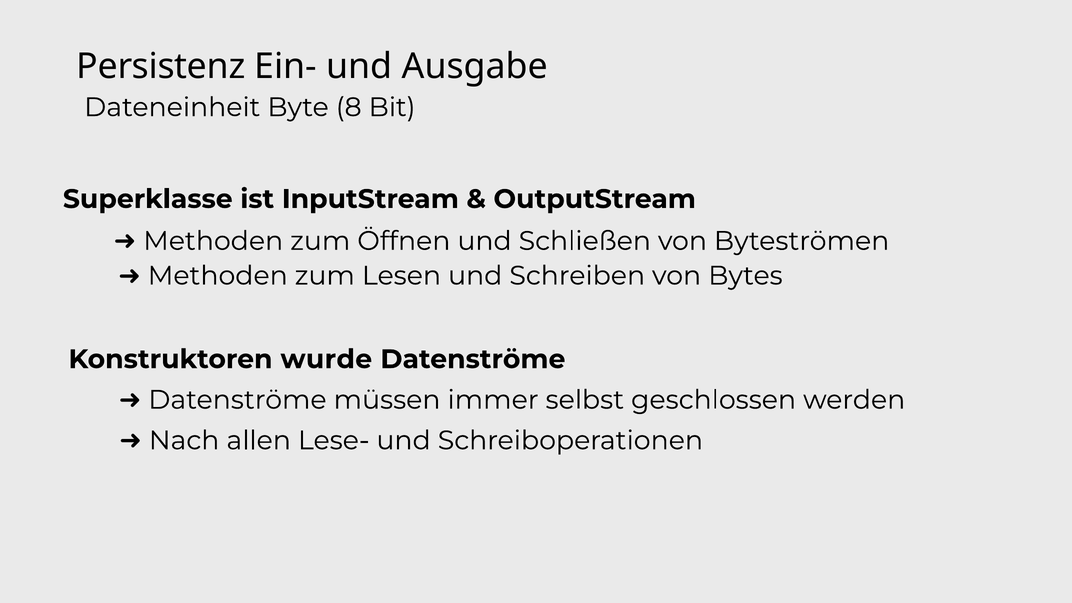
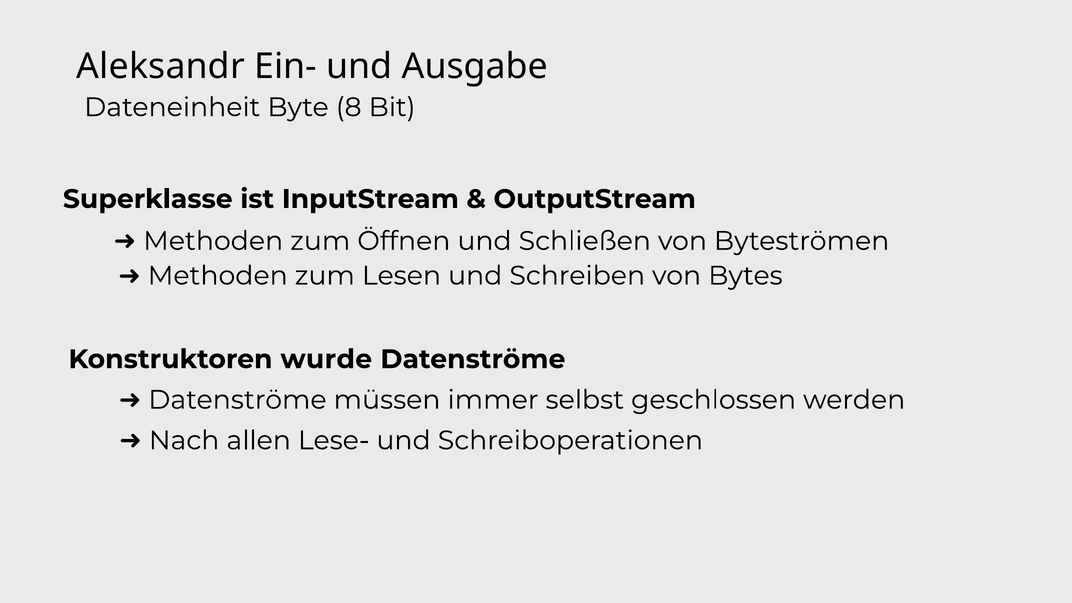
Persistenz: Persistenz -> Aleksandr
